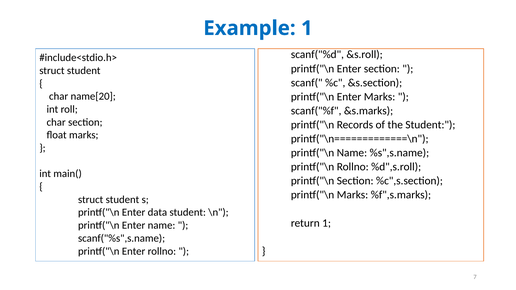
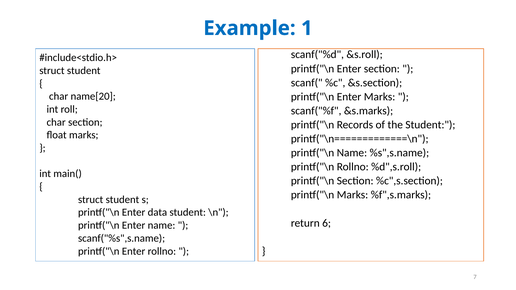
return 1: 1 -> 6
